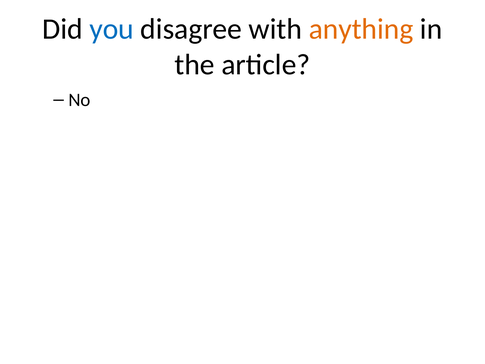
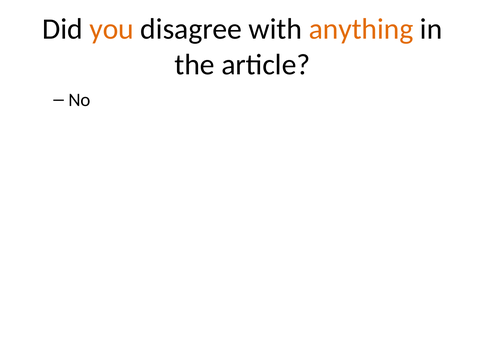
you colour: blue -> orange
